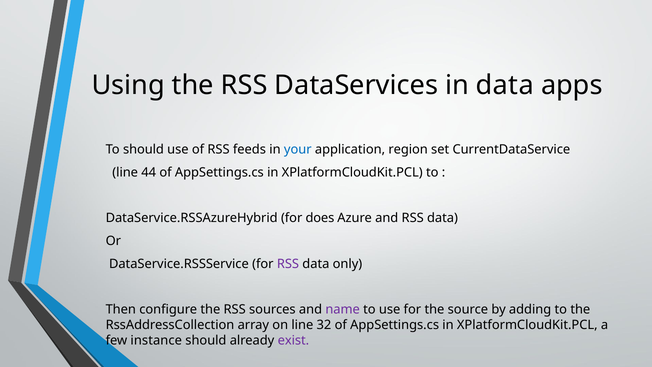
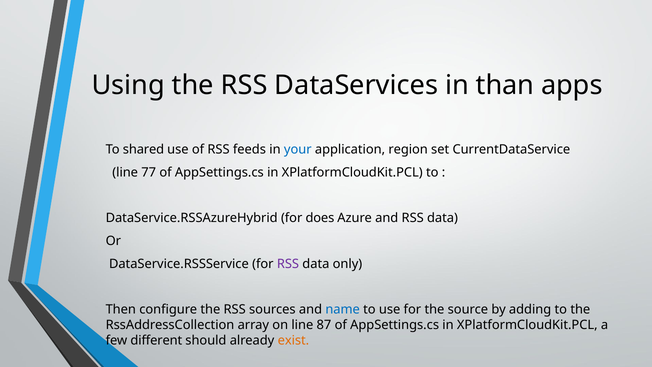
in data: data -> than
To should: should -> shared
44: 44 -> 77
name colour: purple -> blue
32: 32 -> 87
instance: instance -> different
exist colour: purple -> orange
